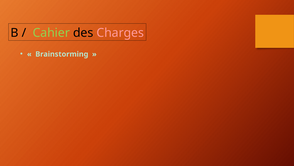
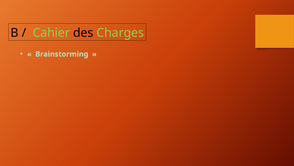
Charges colour: pink -> light green
